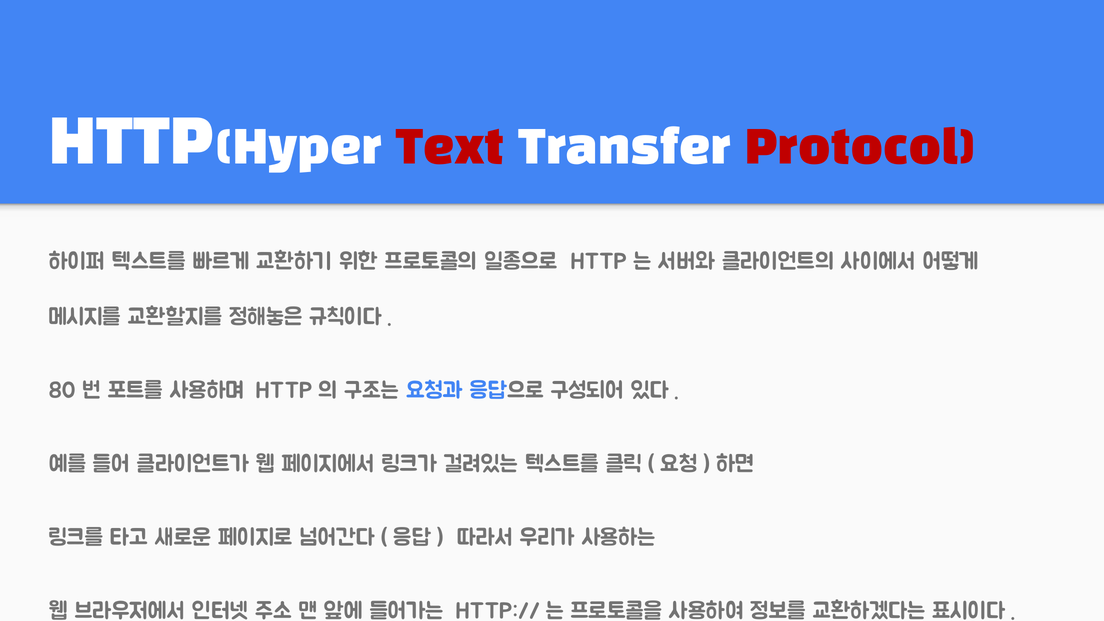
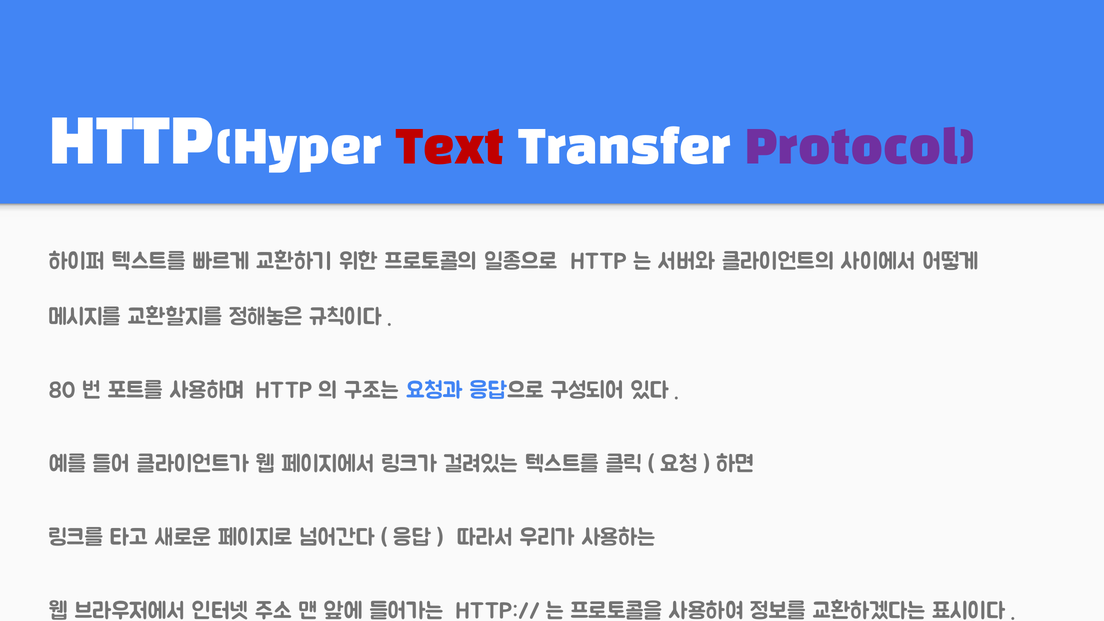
Protocol colour: red -> purple
